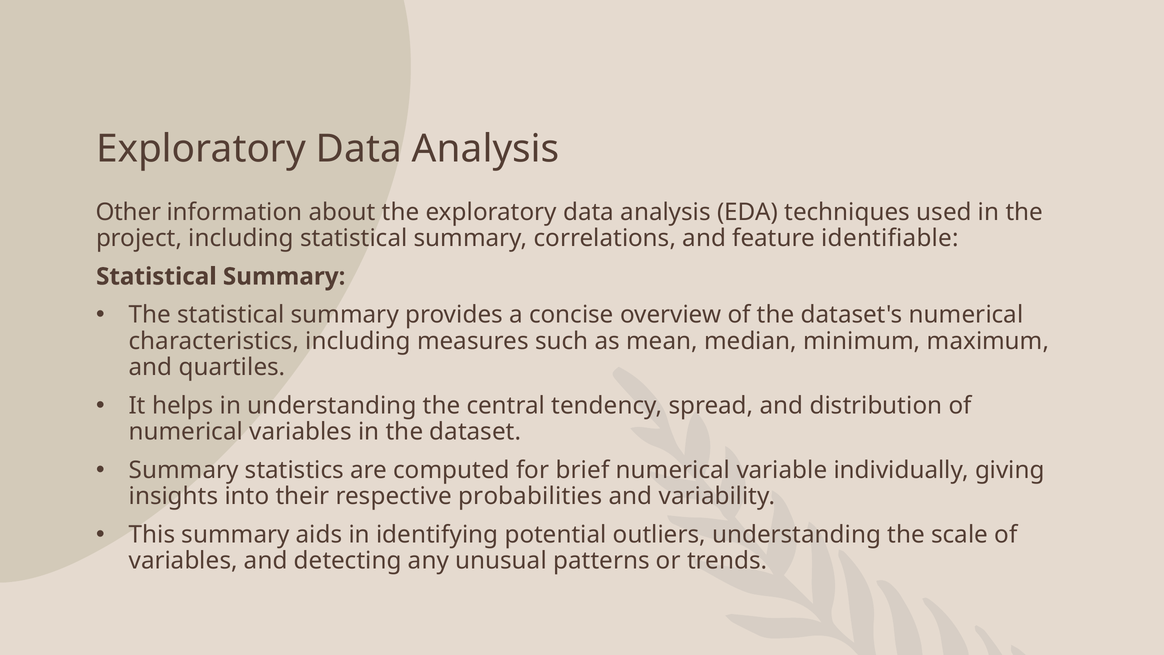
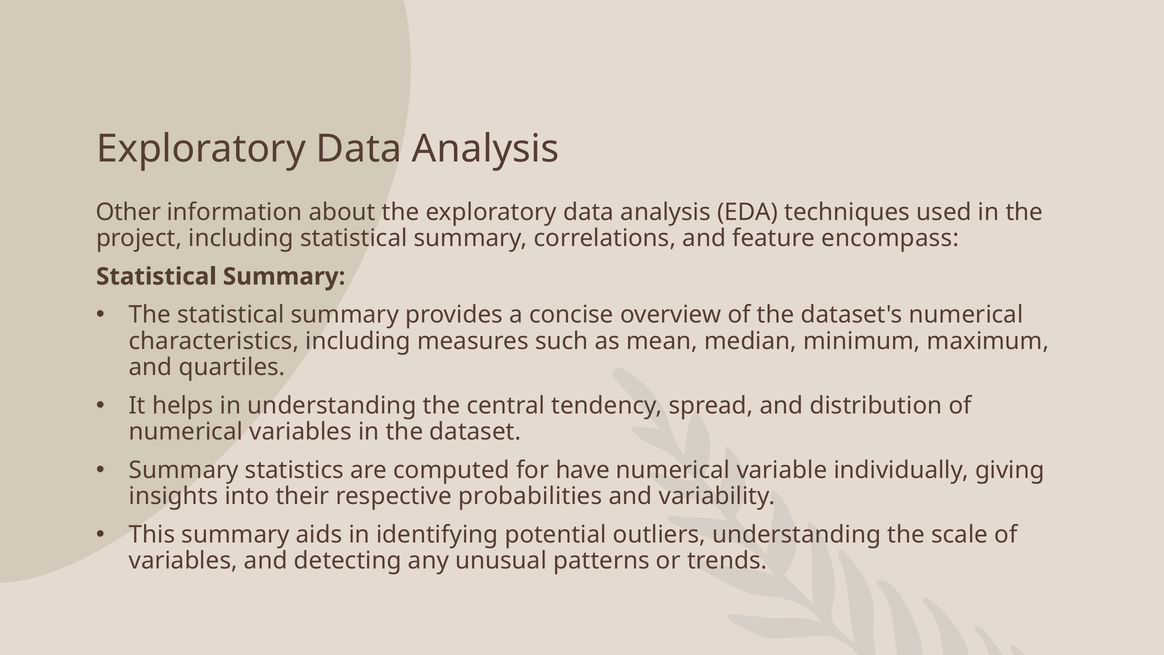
identifiable: identifiable -> encompass
brief: brief -> have
